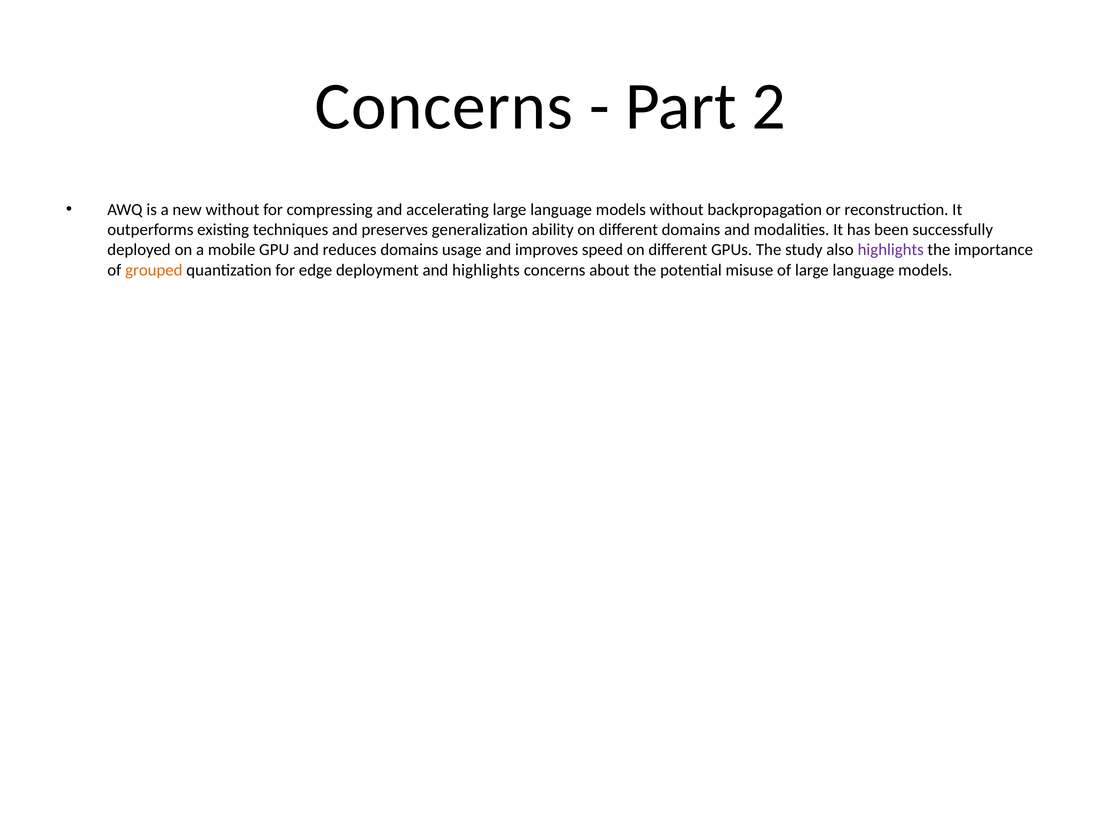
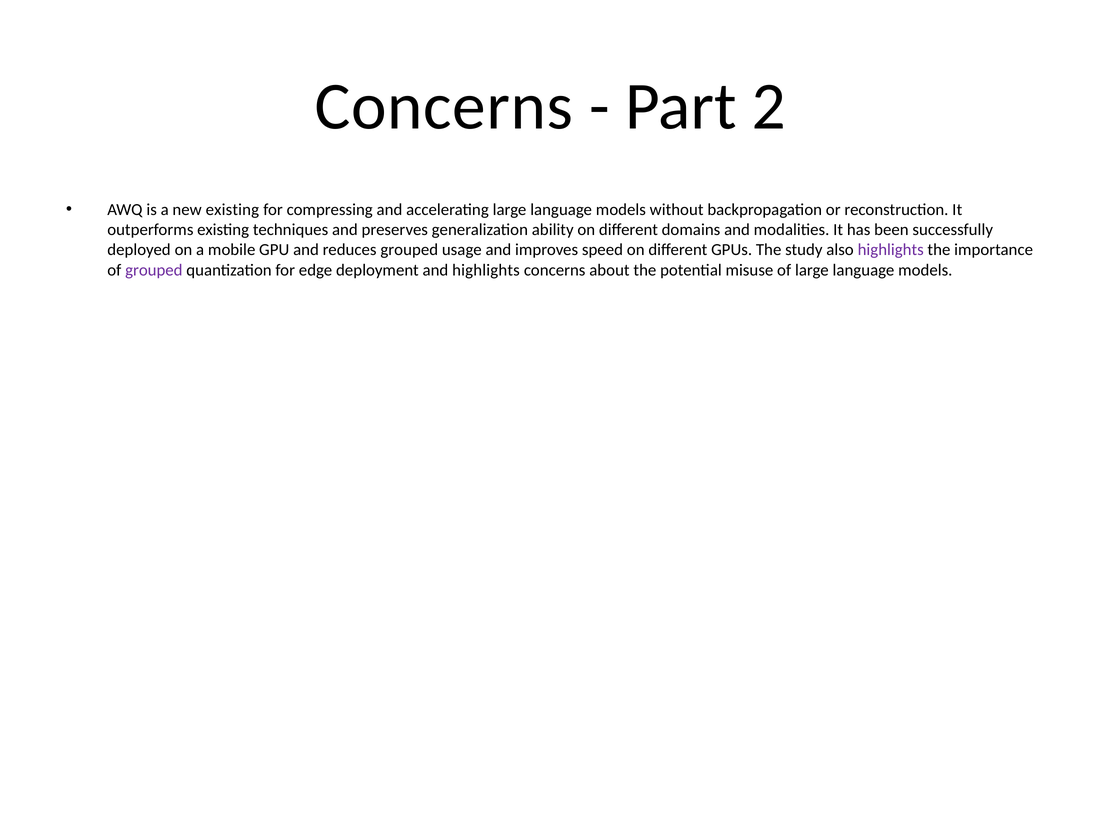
new without: without -> existing
reduces domains: domains -> grouped
grouped at (154, 270) colour: orange -> purple
